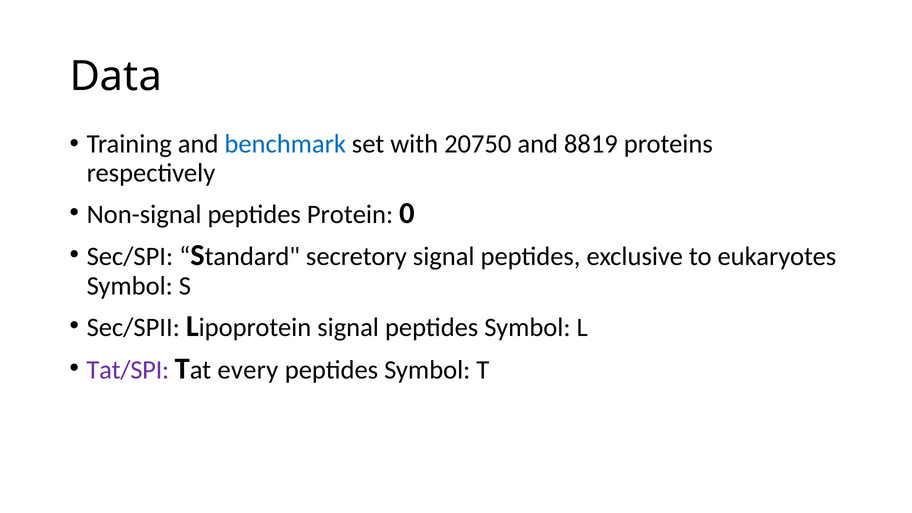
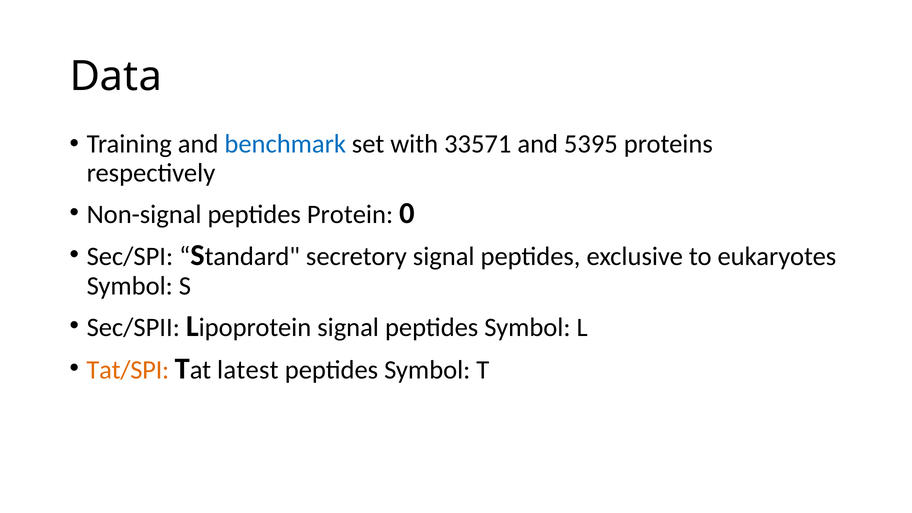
20750: 20750 -> 33571
8819: 8819 -> 5395
Tat/SPI colour: purple -> orange
every: every -> latest
